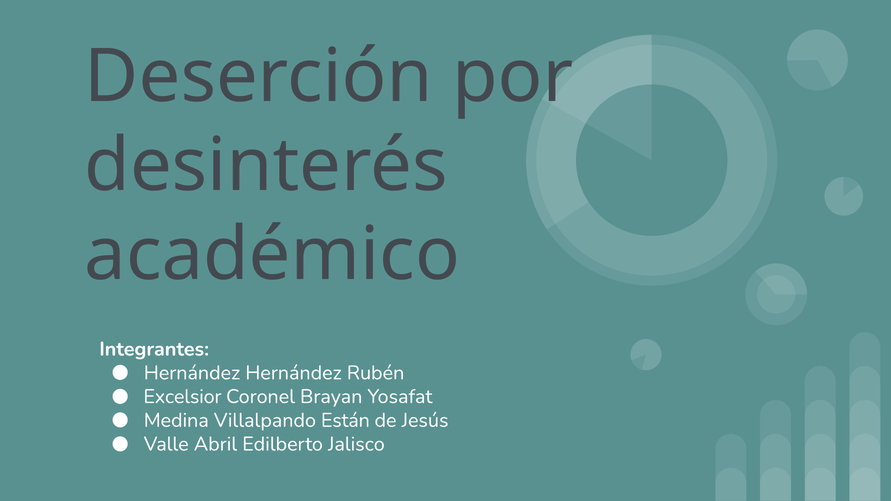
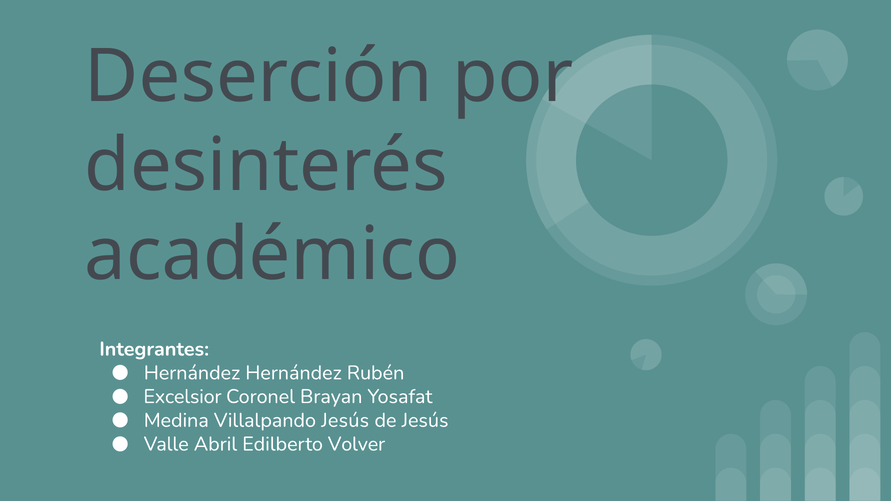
Villalpando Están: Están -> Jesús
Jalisco: Jalisco -> Volver
